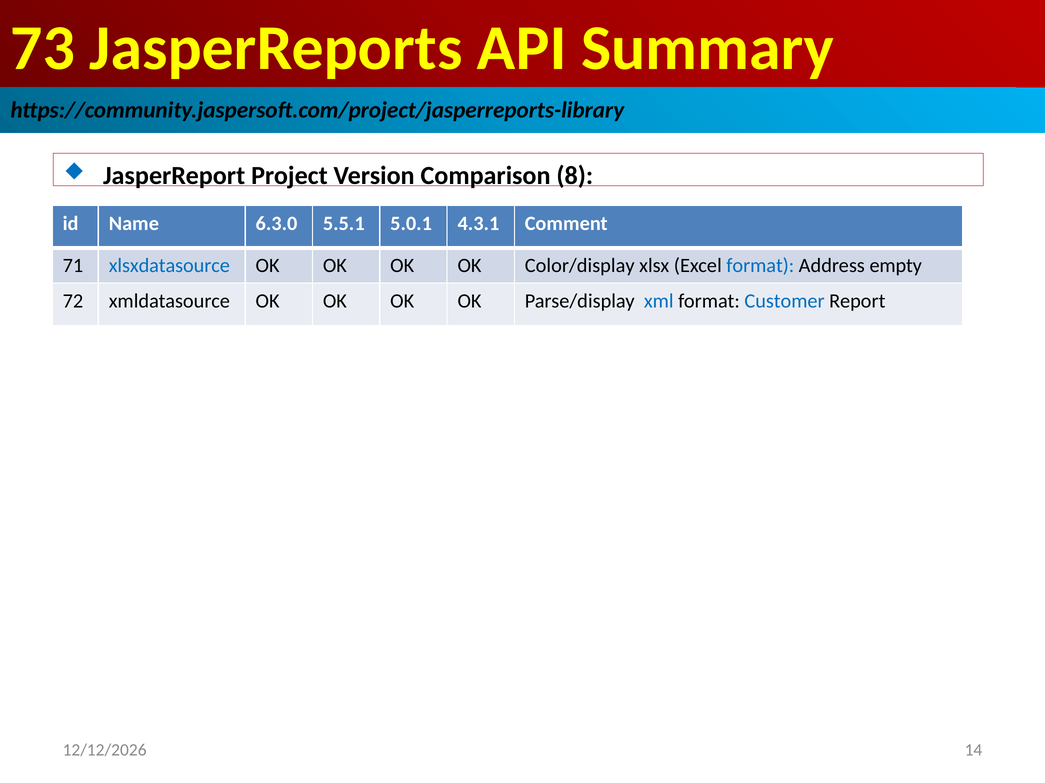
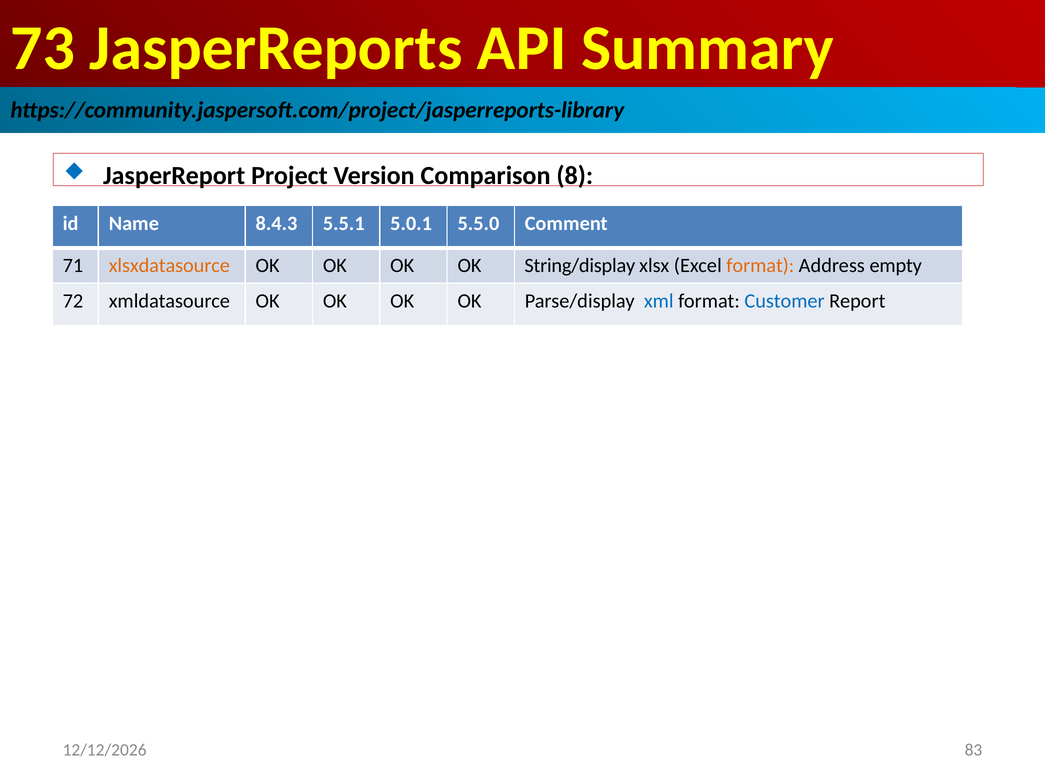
6.3.0: 6.3.0 -> 8.4.3
4.3.1: 4.3.1 -> 5.5.0
xlsxdatasource colour: blue -> orange
Color/display: Color/display -> String/display
format at (760, 266) colour: blue -> orange
14: 14 -> 83
